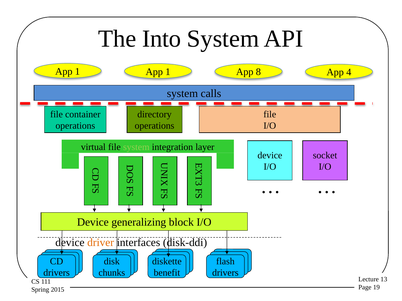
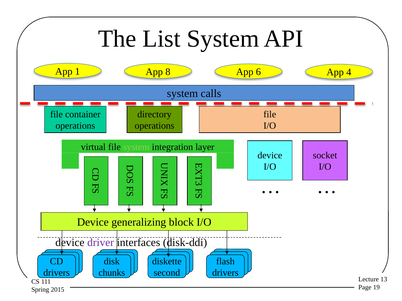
Into: Into -> List
1 App 1: 1 -> 8
8: 8 -> 6
driver colour: orange -> purple
benefit: benefit -> second
